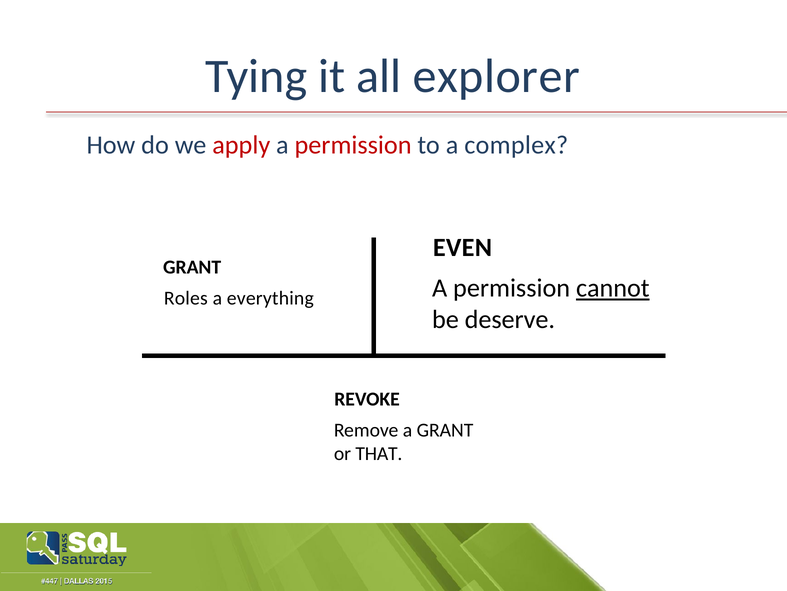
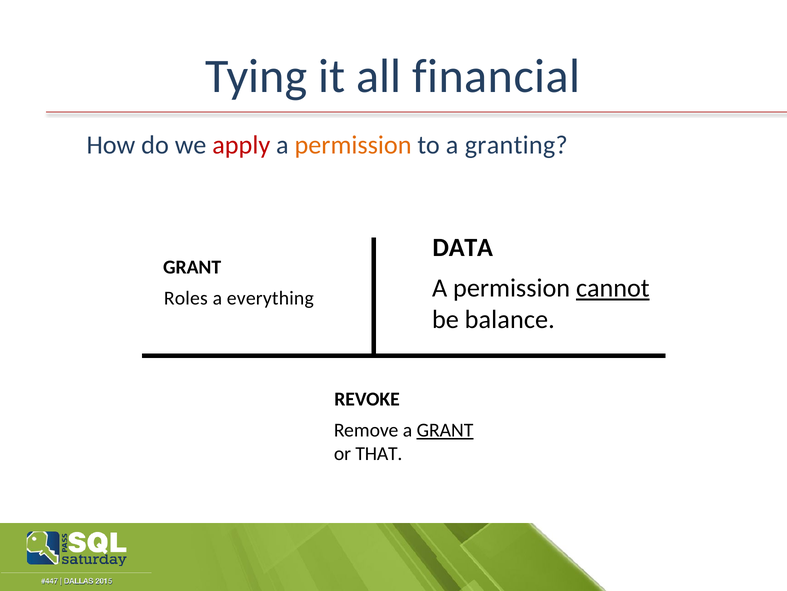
explorer: explorer -> financial
permission at (353, 145) colour: red -> orange
complex: complex -> granting
EVEN: EVEN -> DATA
deserve: deserve -> balance
GRANT at (445, 430) underline: none -> present
